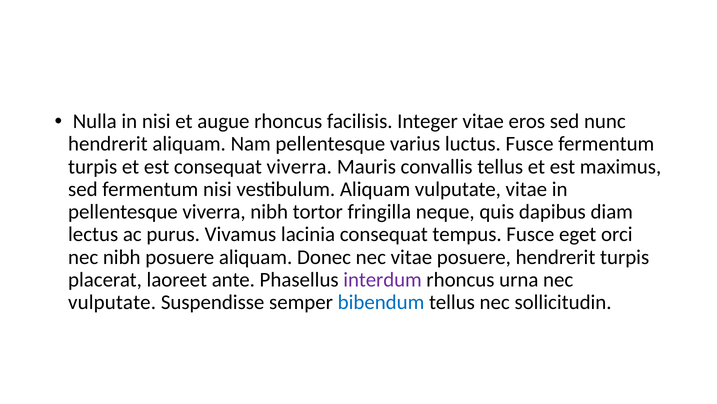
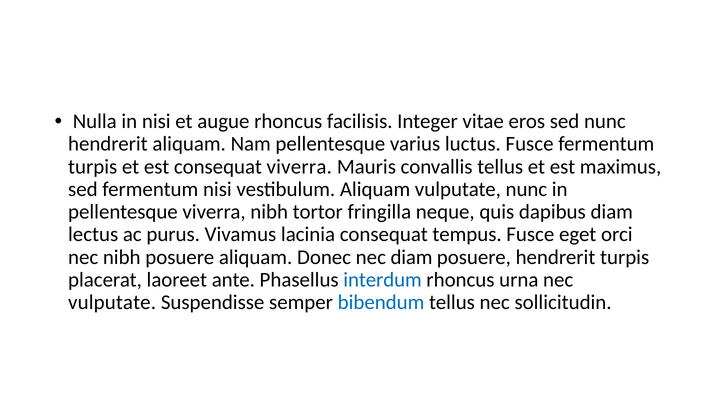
vulputate vitae: vitae -> nunc
nec vitae: vitae -> diam
interdum colour: purple -> blue
